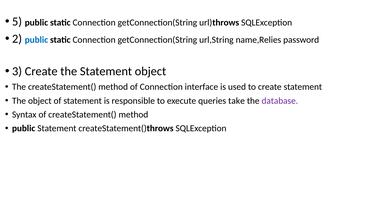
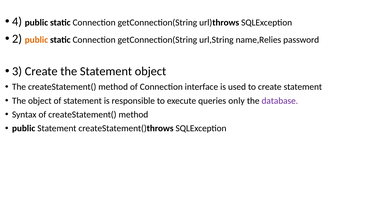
5: 5 -> 4
public at (36, 40) colour: blue -> orange
take: take -> only
